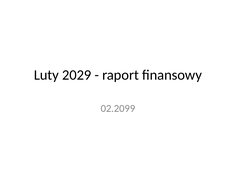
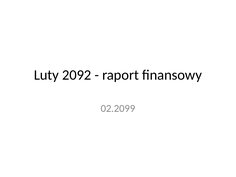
2029: 2029 -> 2092
